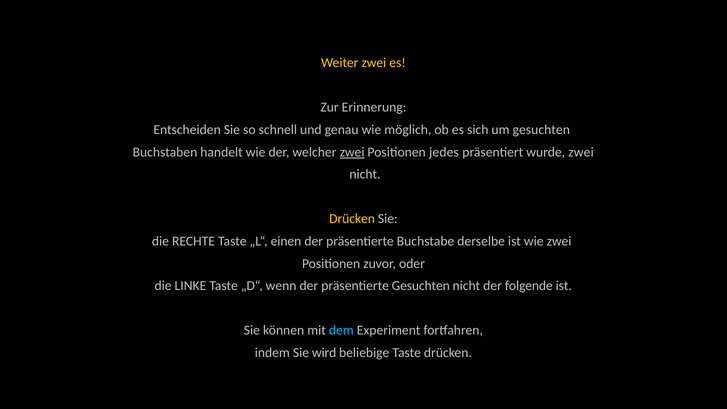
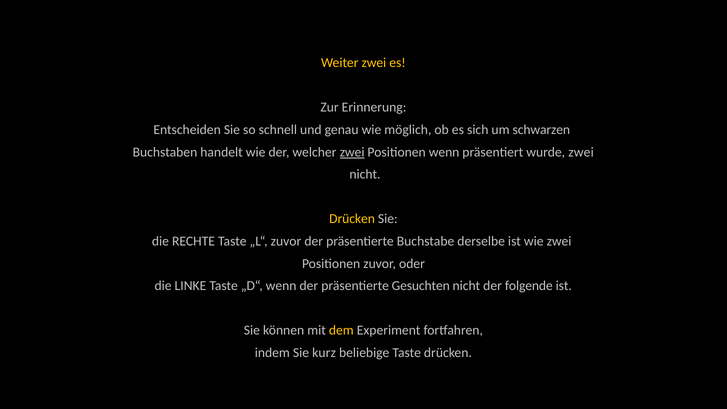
um gesuchten: gesuchten -> schwarzen
Positionen jedes: jedes -> wenn
„L“ einen: einen -> zuvor
dem colour: light blue -> yellow
wird: wird -> kurz
